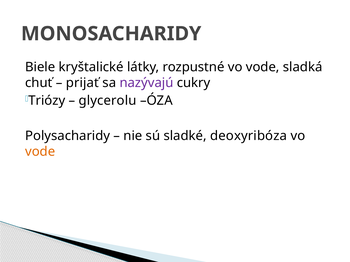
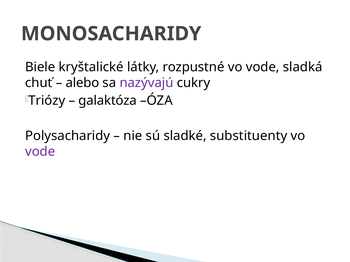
prijať: prijať -> alebo
glycerolu: glycerolu -> galaktóza
deoxyribóza: deoxyribóza -> substituenty
vode at (40, 152) colour: orange -> purple
